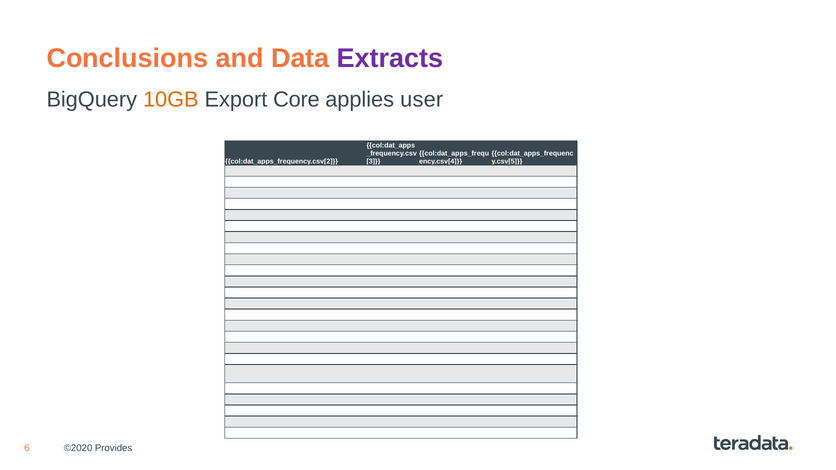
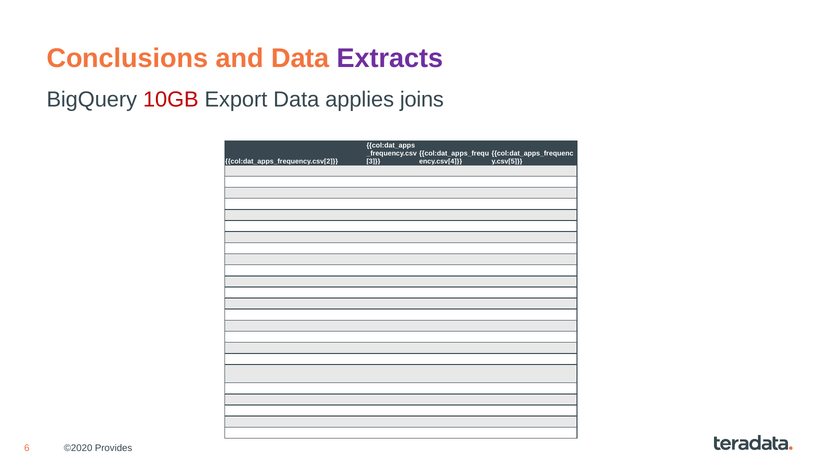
10GB colour: orange -> red
Export Core: Core -> Data
user: user -> joins
